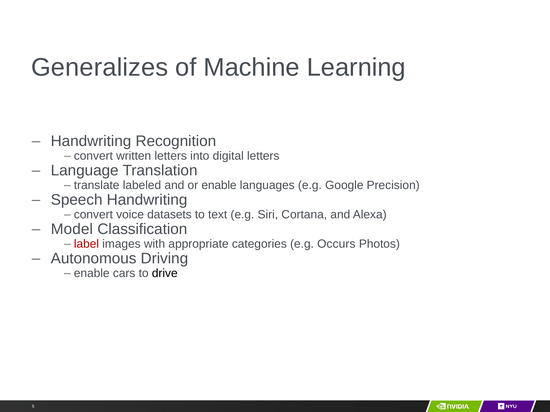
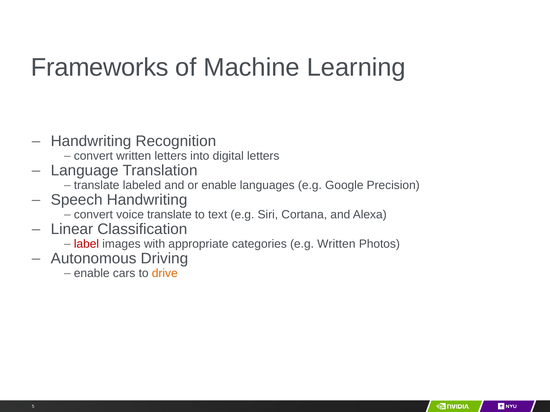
Generalizes: Generalizes -> Frameworks
voice datasets: datasets -> translate
Model: Model -> Linear
e.g Occurs: Occurs -> Written
drive colour: black -> orange
